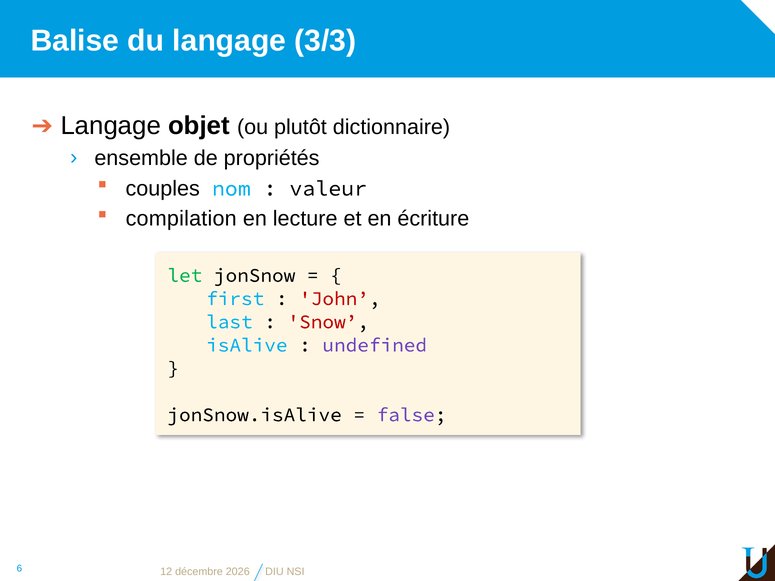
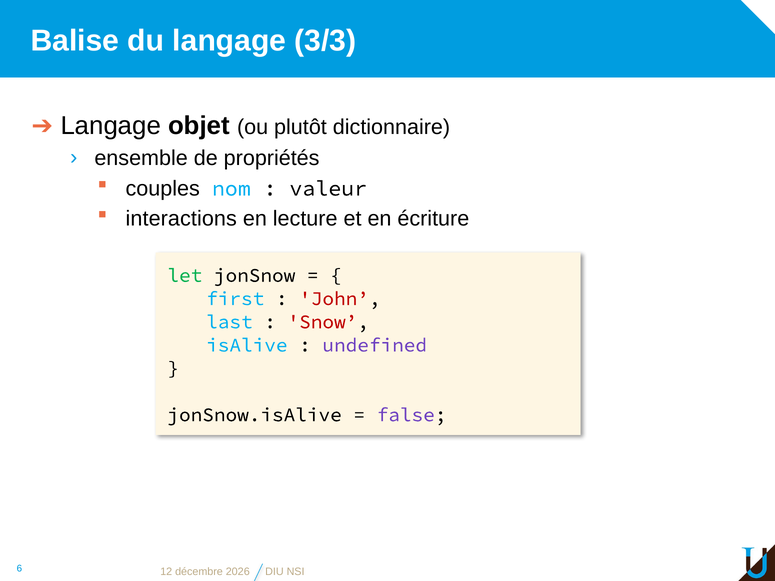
compilation: compilation -> interactions
